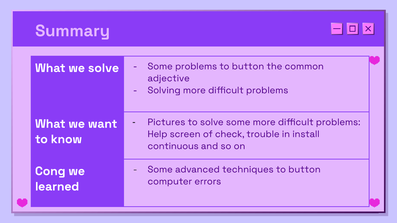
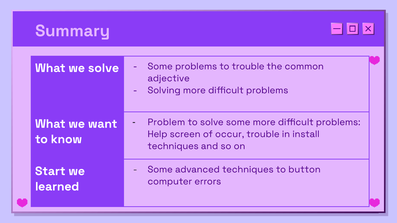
button at (248, 66): button -> trouble
Pictures: Pictures -> Problem
check: check -> occur
continuous at (173, 146): continuous -> techniques
Cong: Cong -> Start
